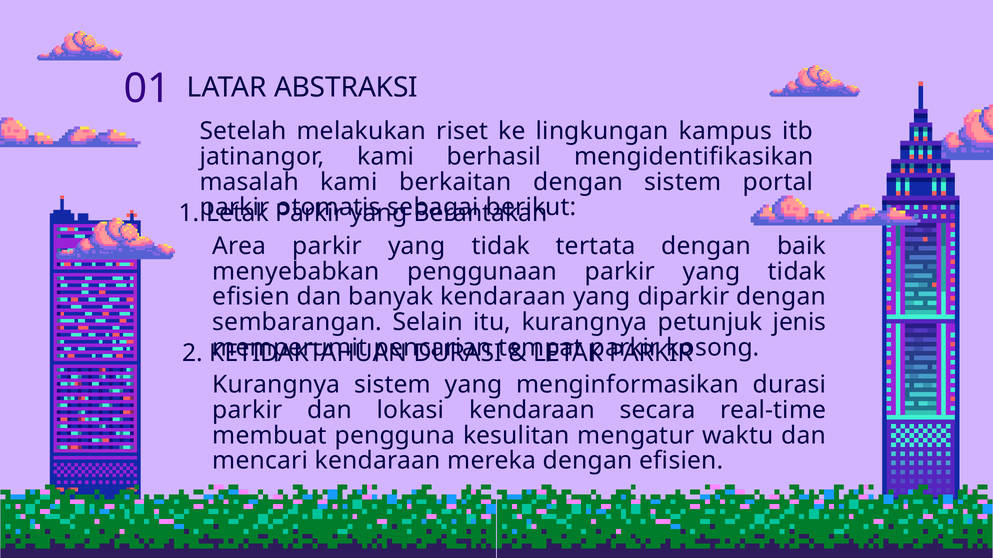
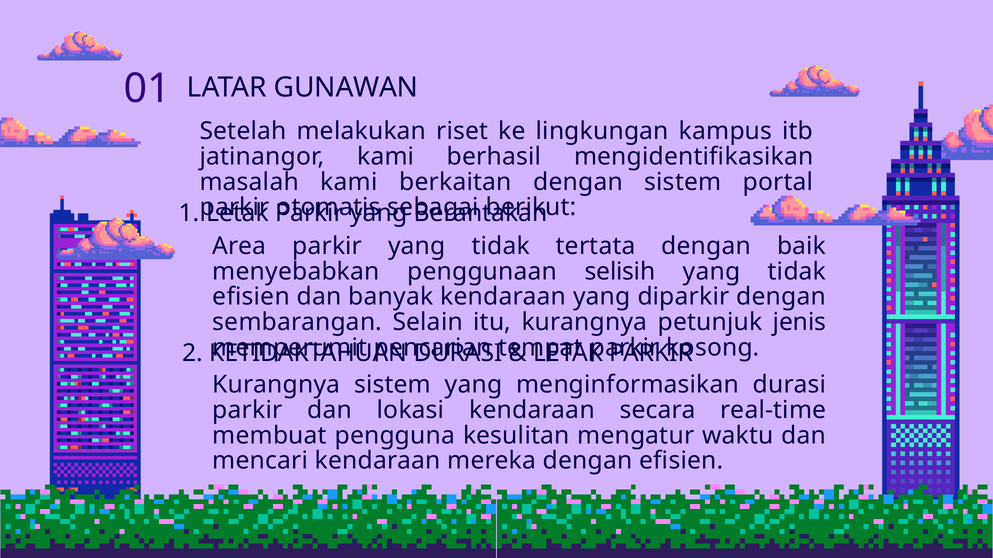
ABSTRAKSI: ABSTRAKSI -> GUNAWAN
penggunaan parkir: parkir -> selisih
